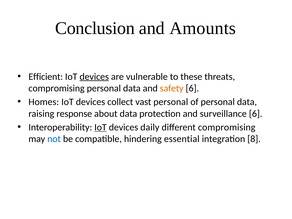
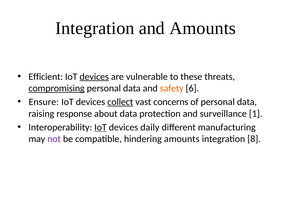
Conclusion at (95, 28): Conclusion -> Integration
compromising at (57, 88) underline: none -> present
Homes: Homes -> Ensure
collect underline: none -> present
vast personal: personal -> concerns
surveillance 6: 6 -> 1
different compromising: compromising -> manufacturing
not colour: blue -> purple
hindering essential: essential -> amounts
